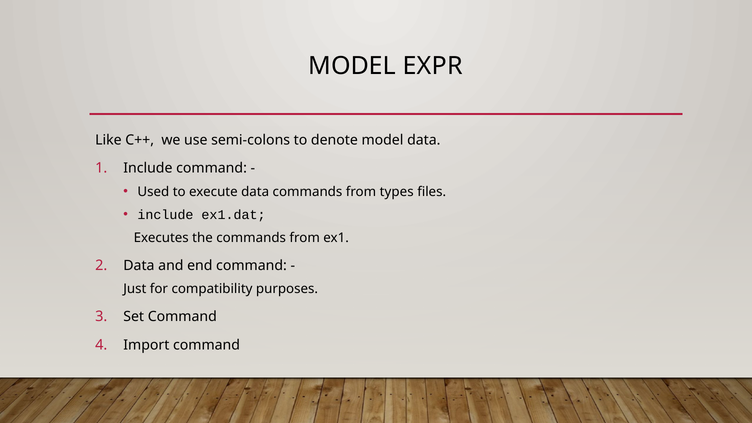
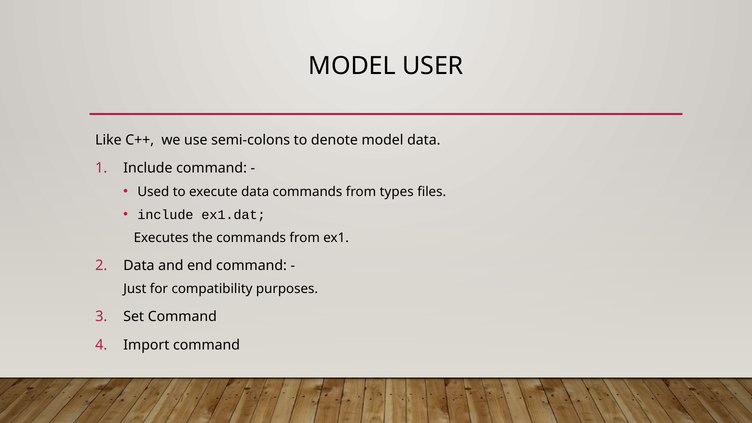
EXPR: EXPR -> USER
